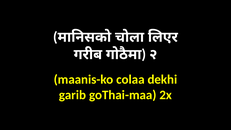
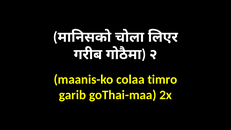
dekhi: dekhi -> timro
